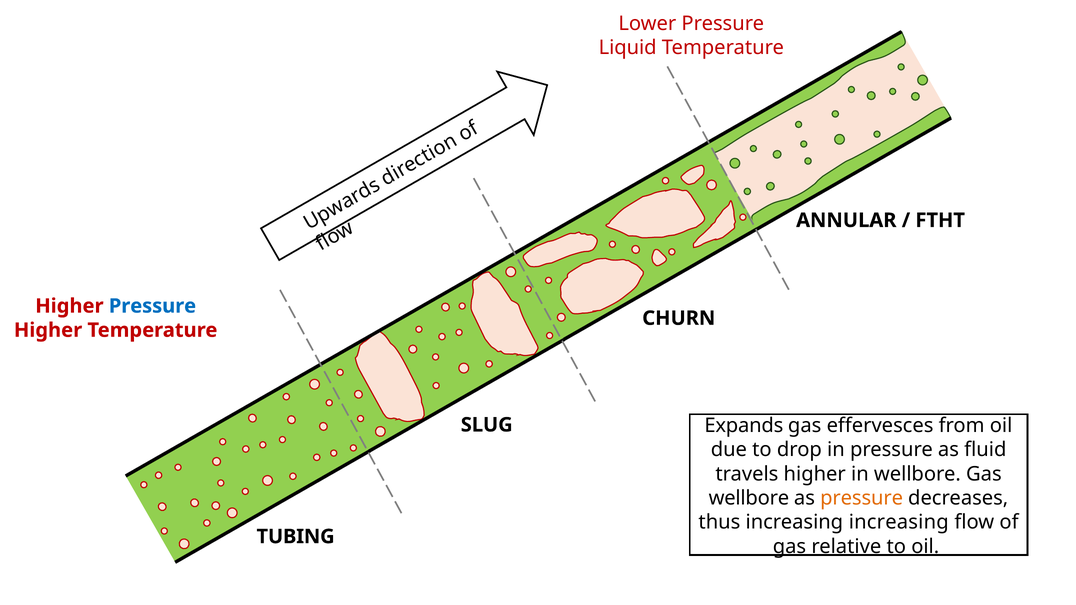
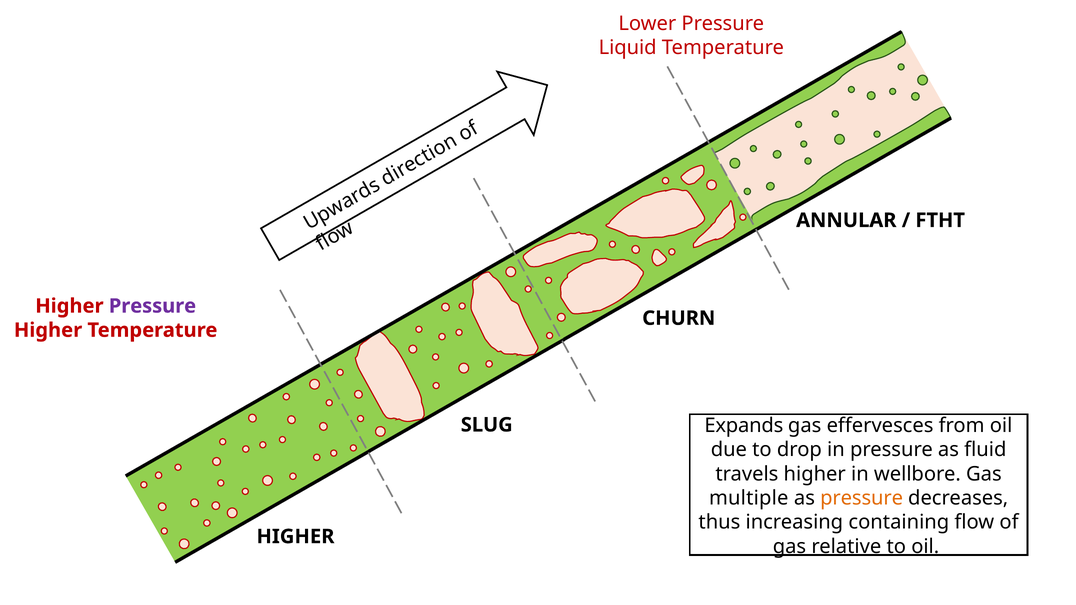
Pressure at (152, 306) colour: blue -> purple
wellbore at (749, 498): wellbore -> multiple
increasing increasing: increasing -> containing
TUBING at (296, 537): TUBING -> HIGHER
